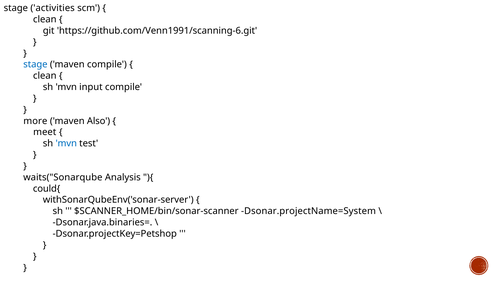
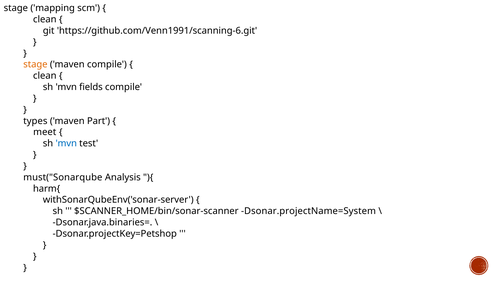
activities: activities -> mapping
stage at (35, 65) colour: blue -> orange
input: input -> fields
more: more -> types
Also: Also -> Part
waits("Sonarqube: waits("Sonarqube -> must("Sonarqube
could{: could{ -> harm{
